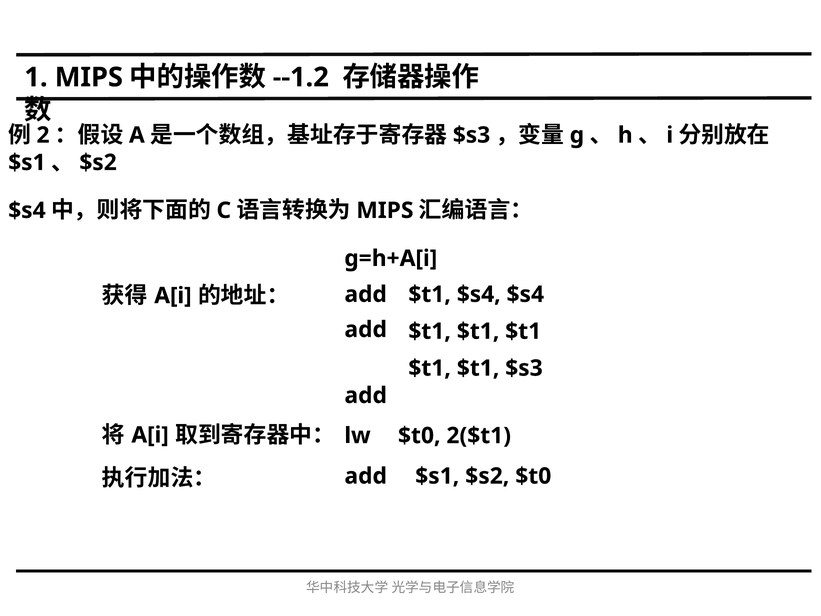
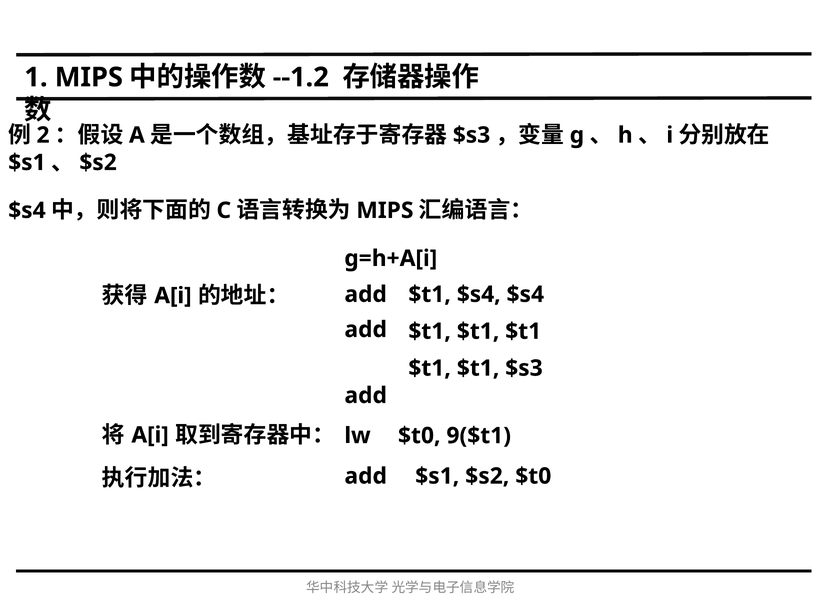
2($t1: 2($t1 -> 9($t1
